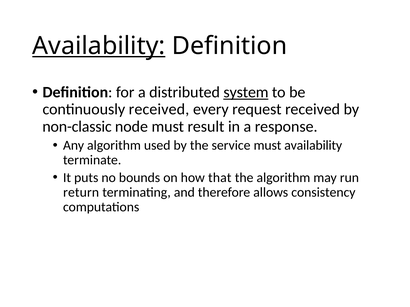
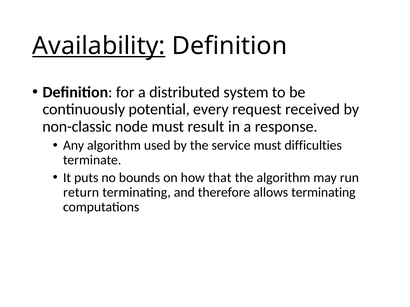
system underline: present -> none
continuously received: received -> potential
must availability: availability -> difficulties
allows consistency: consistency -> terminating
